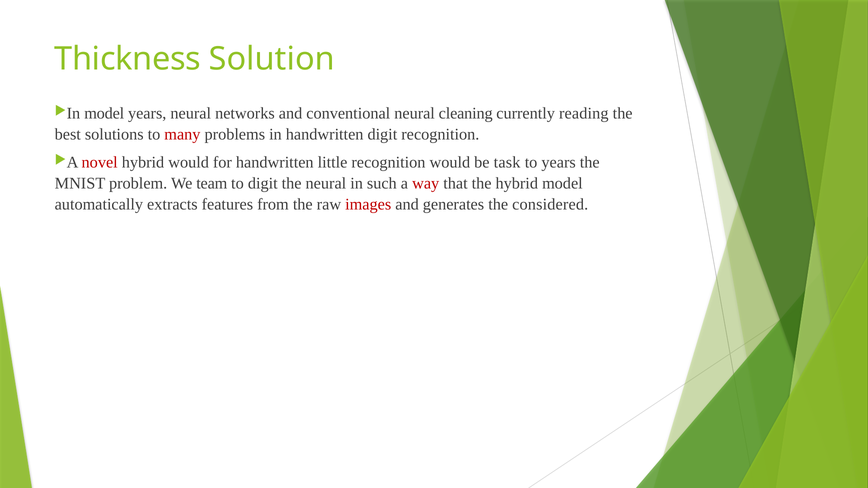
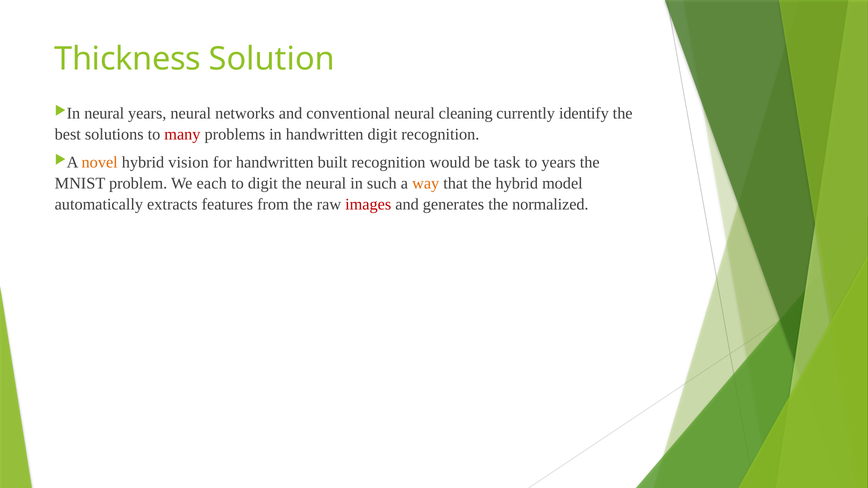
model at (104, 113): model -> neural
reading: reading -> identify
novel colour: red -> orange
hybrid would: would -> vision
little: little -> built
team: team -> each
way colour: red -> orange
considered: considered -> normalized
